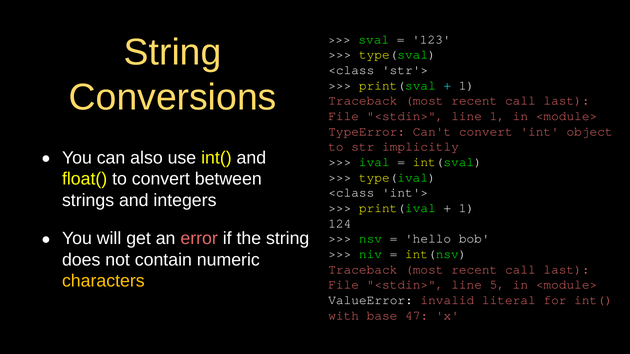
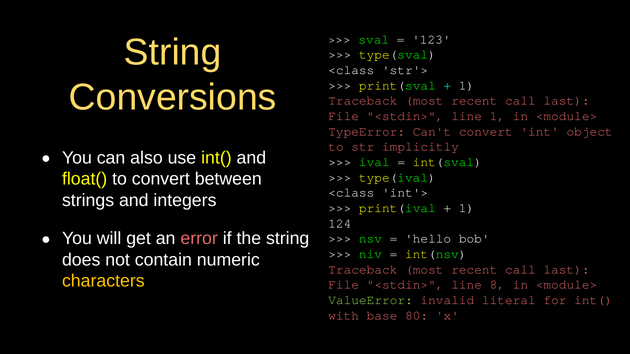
5: 5 -> 8
ValueError colour: white -> light green
47: 47 -> 80
